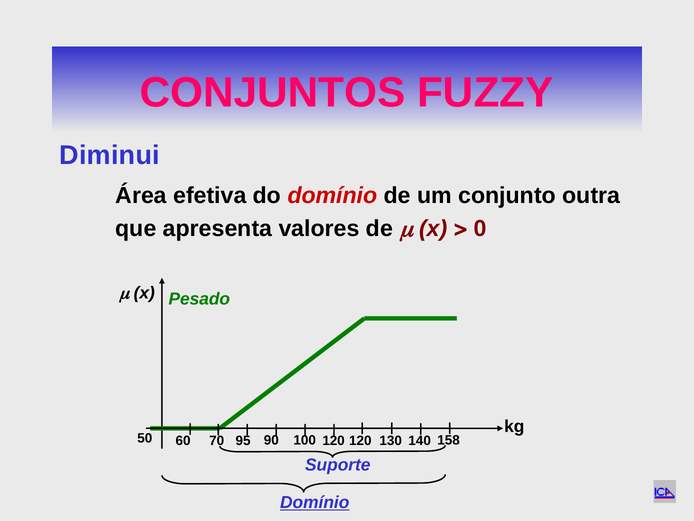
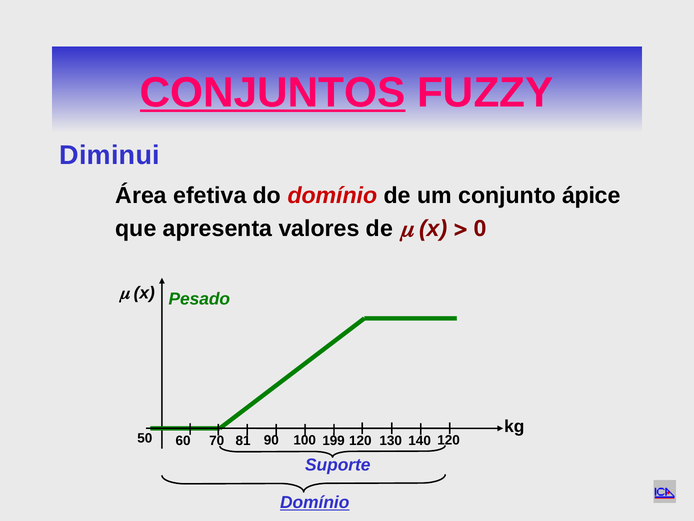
CONJUNTOS underline: none -> present
outra: outra -> ápice
100 158: 158 -> 120
95: 95 -> 81
90 120: 120 -> 199
